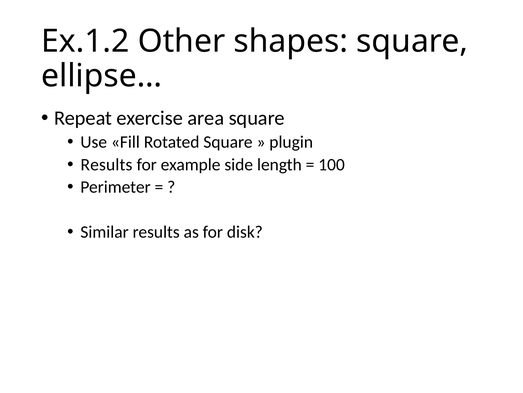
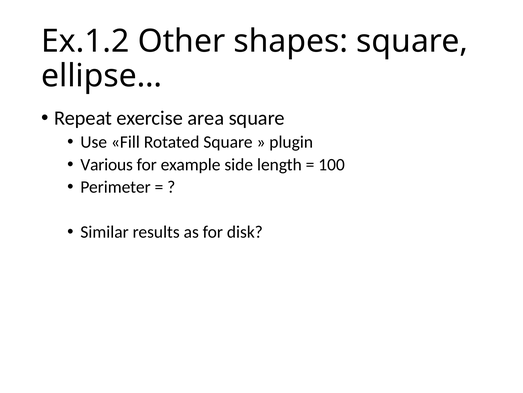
Results at (106, 164): Results -> Various
